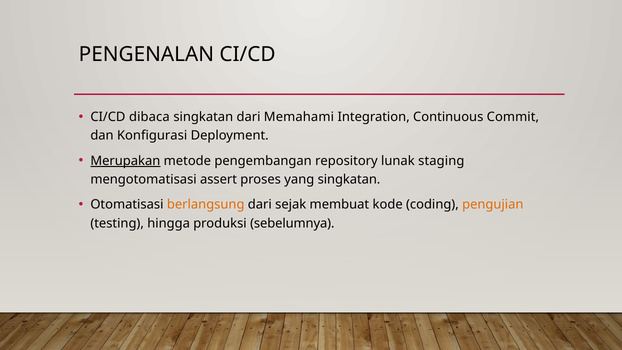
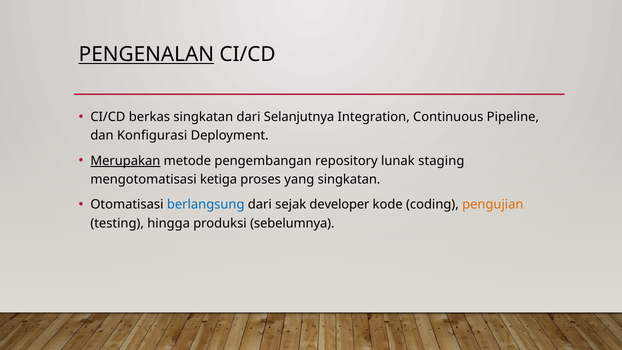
PENGENALAN underline: none -> present
dibaca: dibaca -> berkas
Memahami: Memahami -> Selanjutnya
Commit: Commit -> Pipeline
assert: assert -> ketiga
berlangsung colour: orange -> blue
membuat: membuat -> developer
